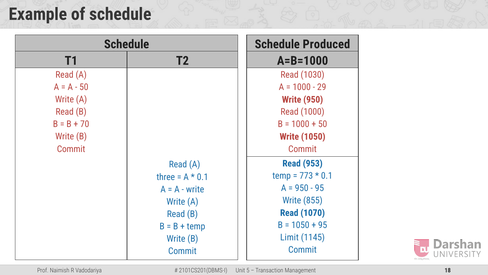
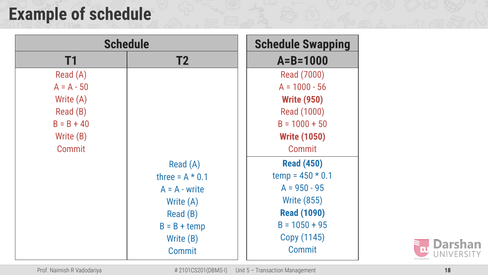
Produced: Produced -> Swapping
1030: 1030 -> 7000
29: 29 -> 56
70: 70 -> 40
Read 953: 953 -> 450
773 at (306, 175): 773 -> 450
1070: 1070 -> 1090
Limit: Limit -> Copy
